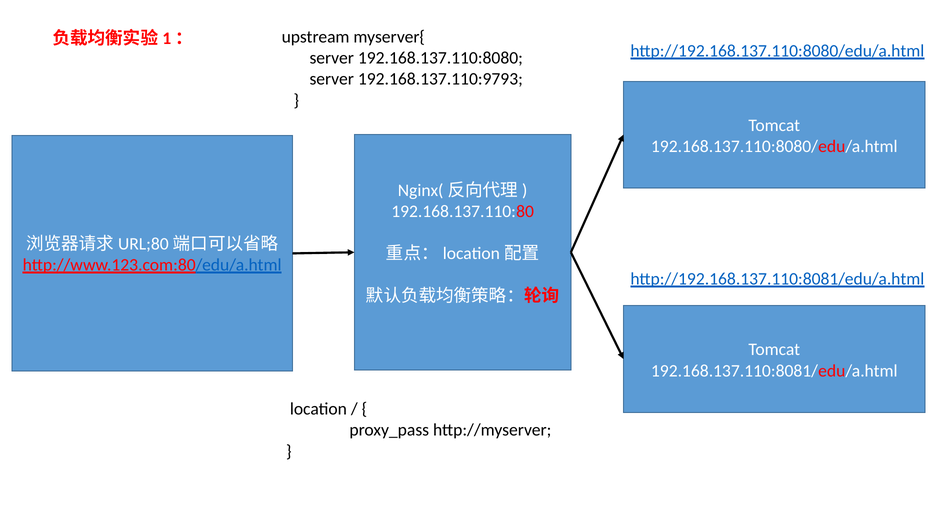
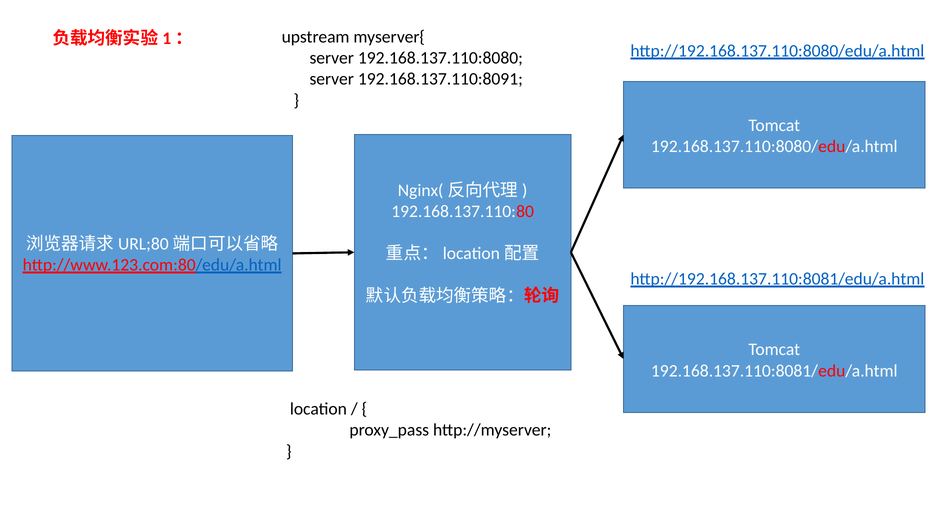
192.168.137.110:9793: 192.168.137.110:9793 -> 192.168.137.110:8091
